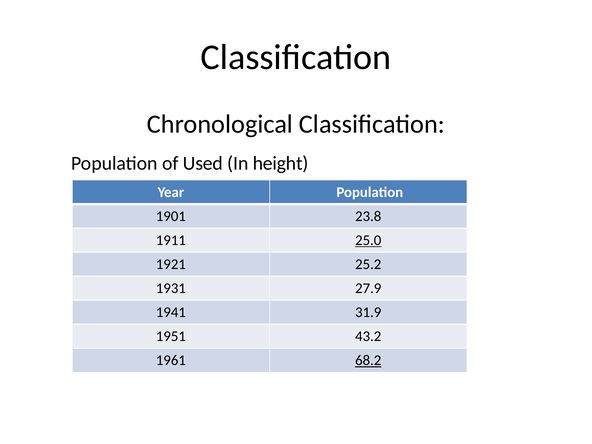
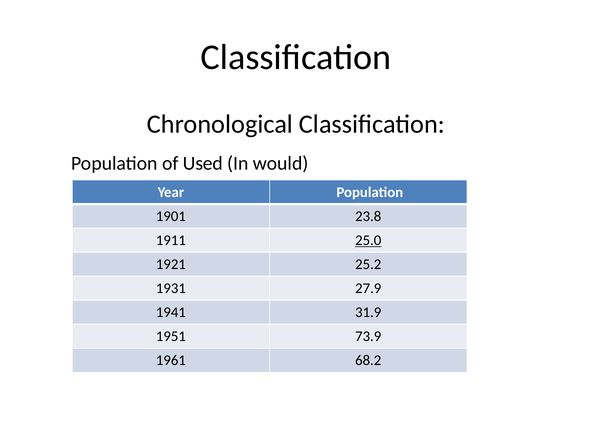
height: height -> would
43.2: 43.2 -> 73.9
68.2 underline: present -> none
